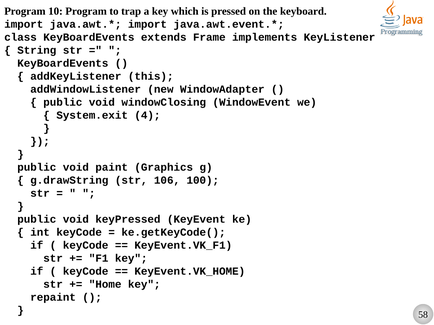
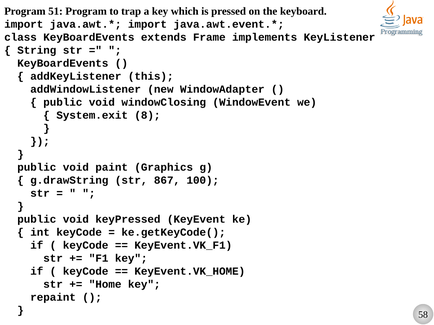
10: 10 -> 51
4: 4 -> 8
106: 106 -> 867
